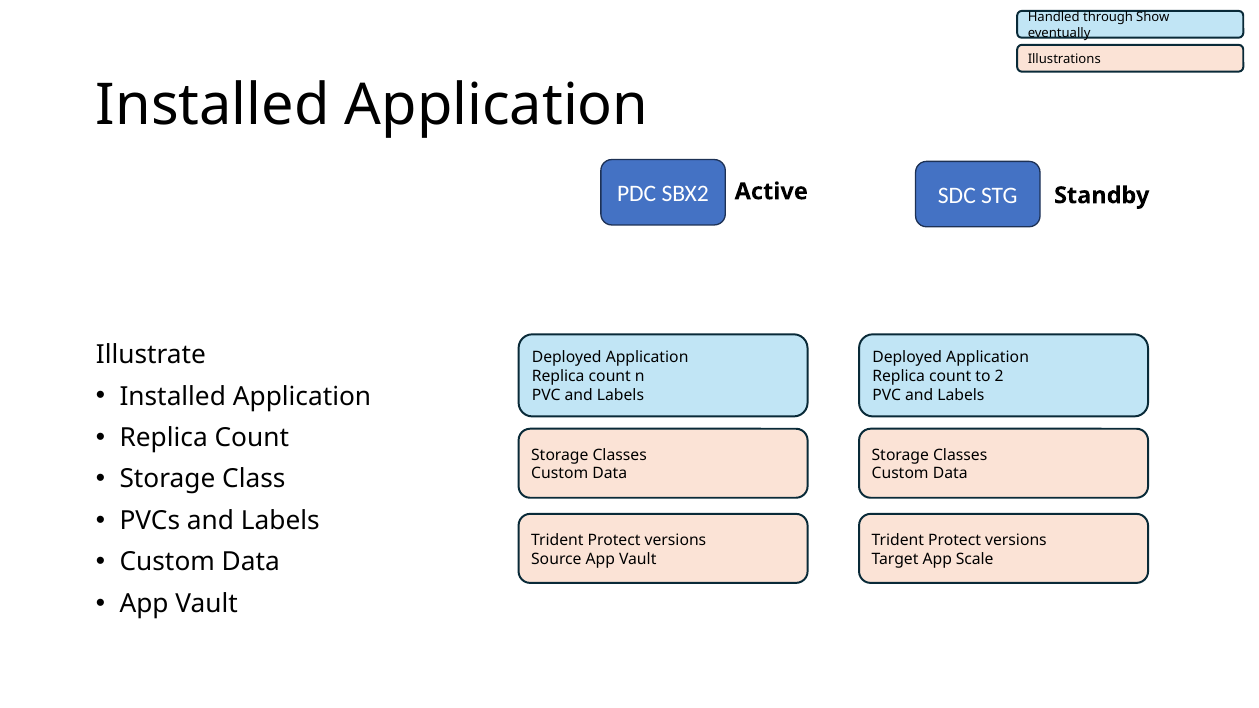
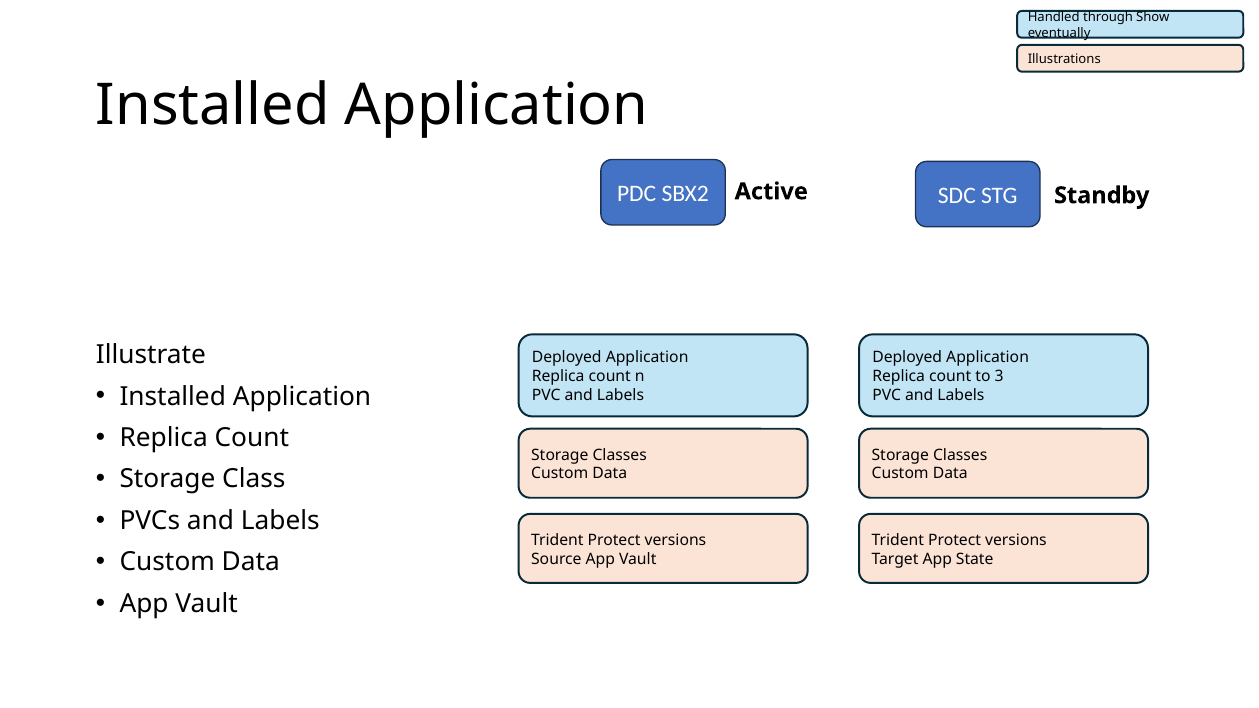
2: 2 -> 3
Scale: Scale -> State
